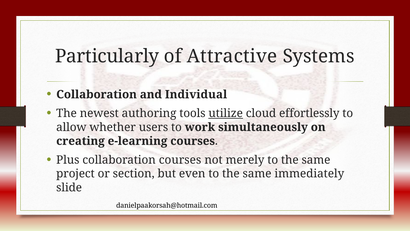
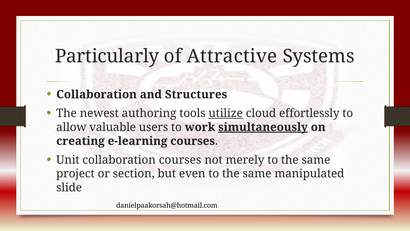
Individual: Individual -> Structures
whether: whether -> valuable
simultaneously underline: none -> present
Plus: Plus -> Unit
immediately: immediately -> manipulated
